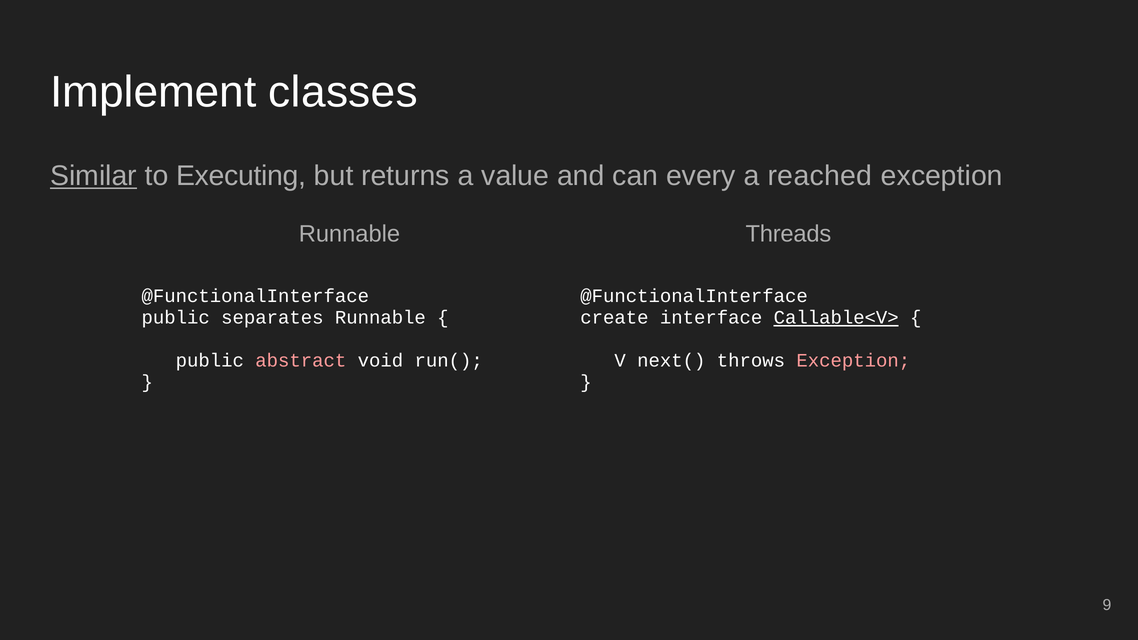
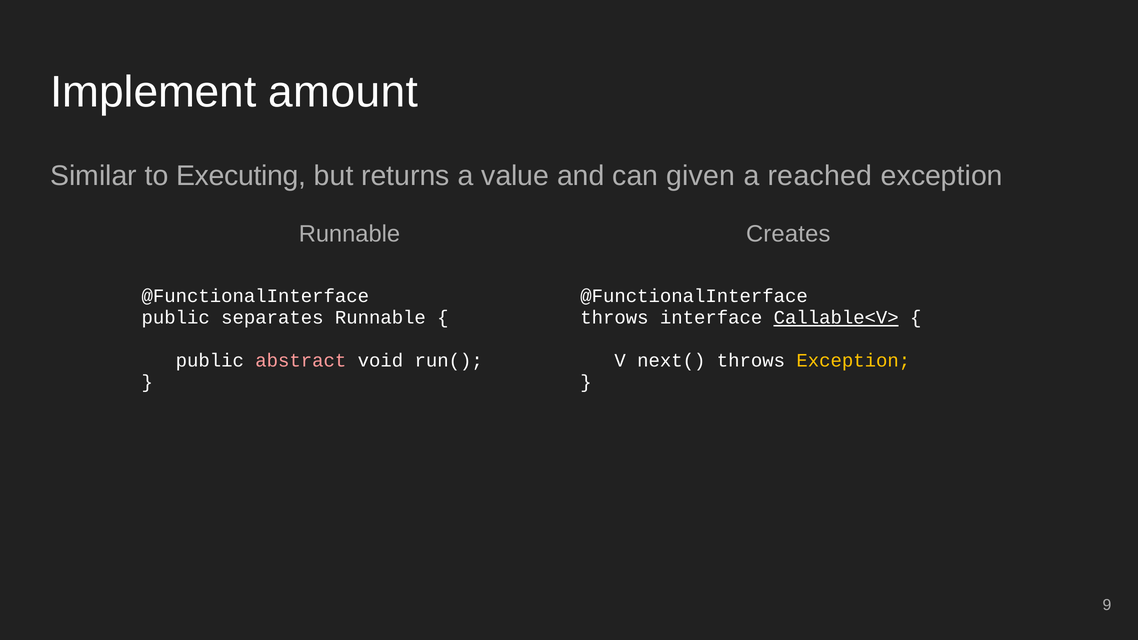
classes: classes -> amount
Similar underline: present -> none
every: every -> given
Threads: Threads -> Creates
create at (614, 318): create -> throws
Exception at (853, 360) colour: pink -> yellow
